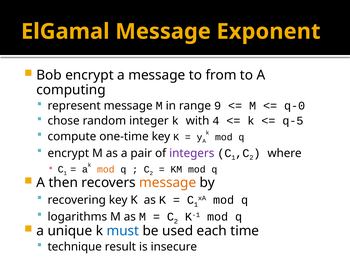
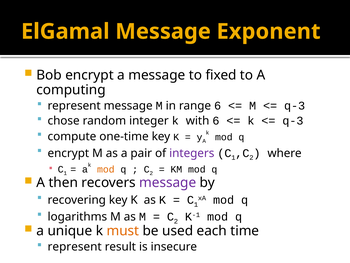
from: from -> fixed
range 9: 9 -> 6
q-0 at (295, 106): q-0 -> q-3
with 4: 4 -> 6
q-5 at (293, 121): q-5 -> q-3
message at (168, 182) colour: orange -> purple
must colour: blue -> orange
technique at (75, 246): technique -> represent
